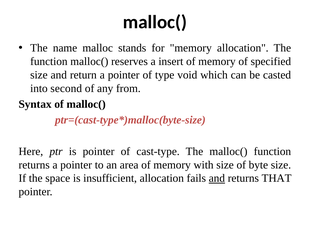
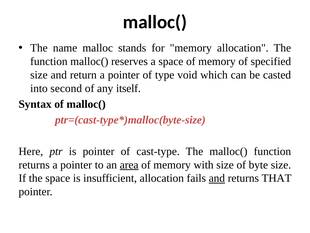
a insert: insert -> space
from: from -> itself
area underline: none -> present
